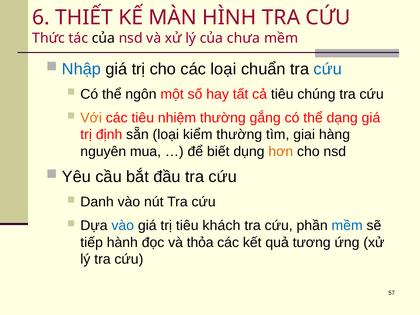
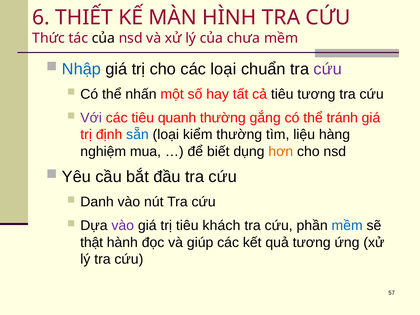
cứu at (328, 69) colour: blue -> purple
ngôn: ngôn -> nhấn
tiêu chúng: chúng -> tương
Với colour: orange -> purple
nhiệm: nhiệm -> quanh
dạng: dạng -> tránh
sẵn colour: black -> blue
giai: giai -> liệu
nguyên: nguyên -> nghiệm
vào at (123, 226) colour: blue -> purple
tiếp: tiếp -> thật
thỏa: thỏa -> giúp
